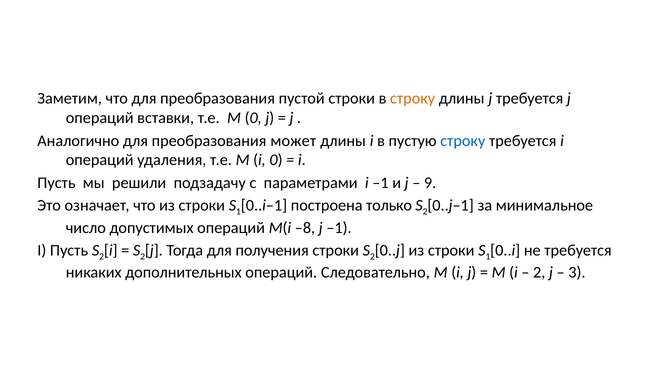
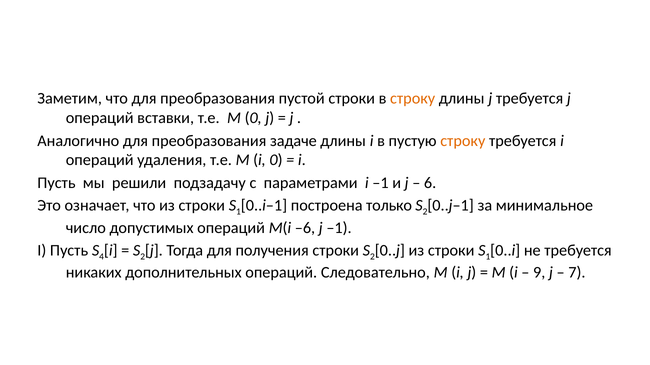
может: может -> задаче
строку at (463, 141) colour: blue -> orange
9: 9 -> 6
–8: –8 -> –6
2 at (102, 257): 2 -> 4
2 at (539, 273): 2 -> 9
3: 3 -> 7
